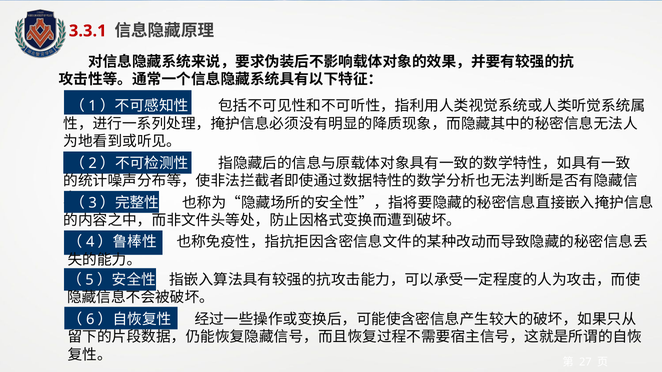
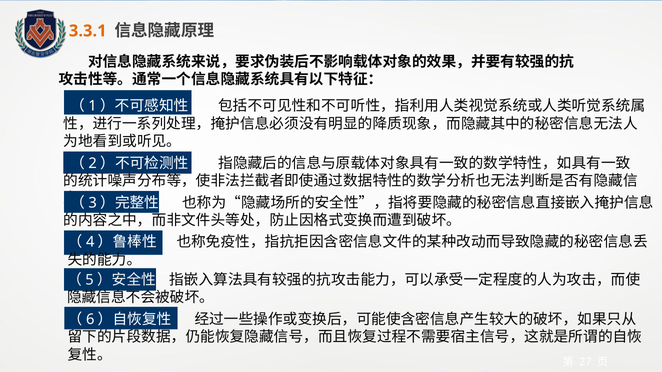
3.3.1 colour: red -> orange
